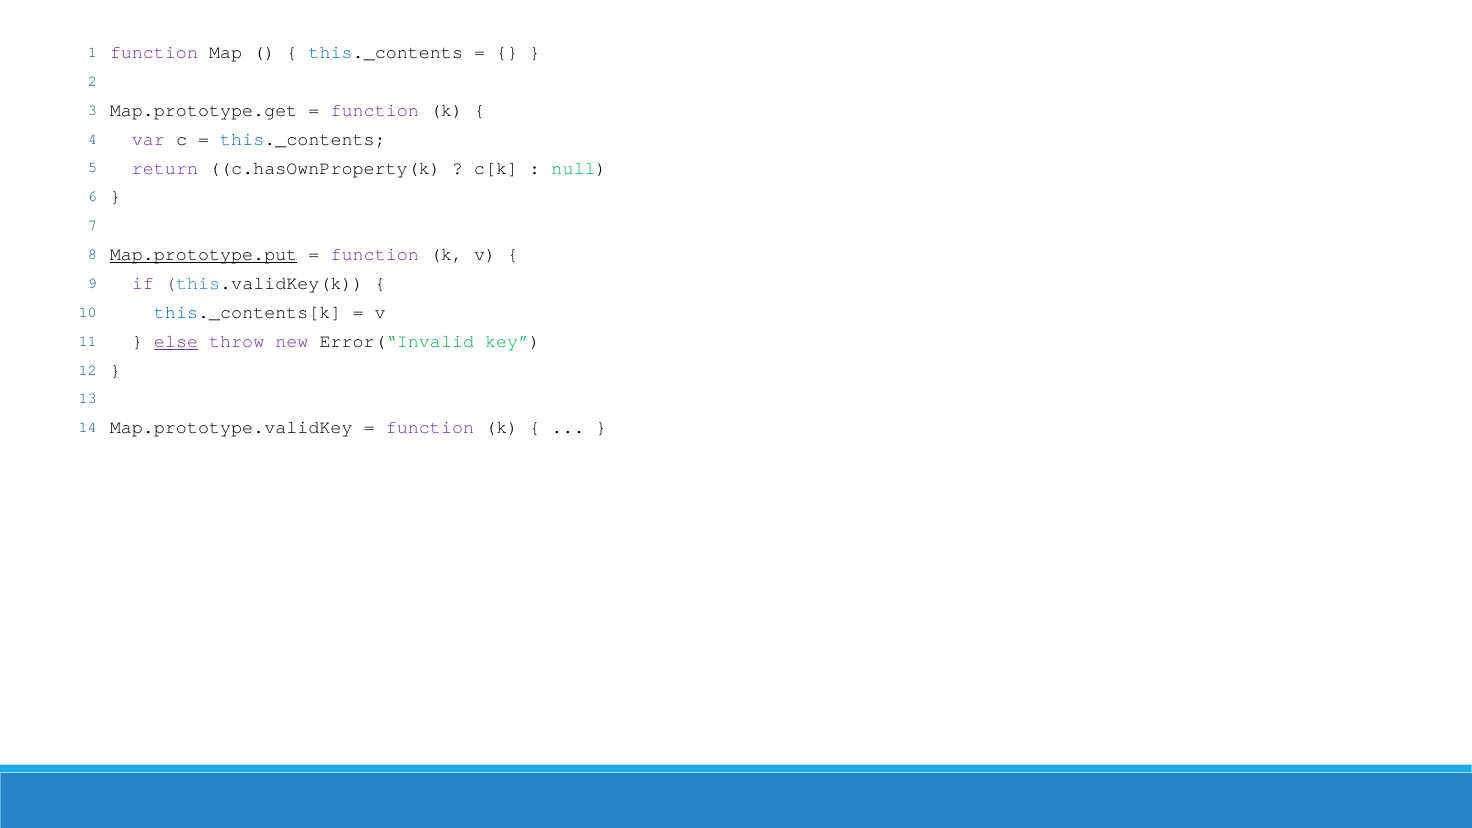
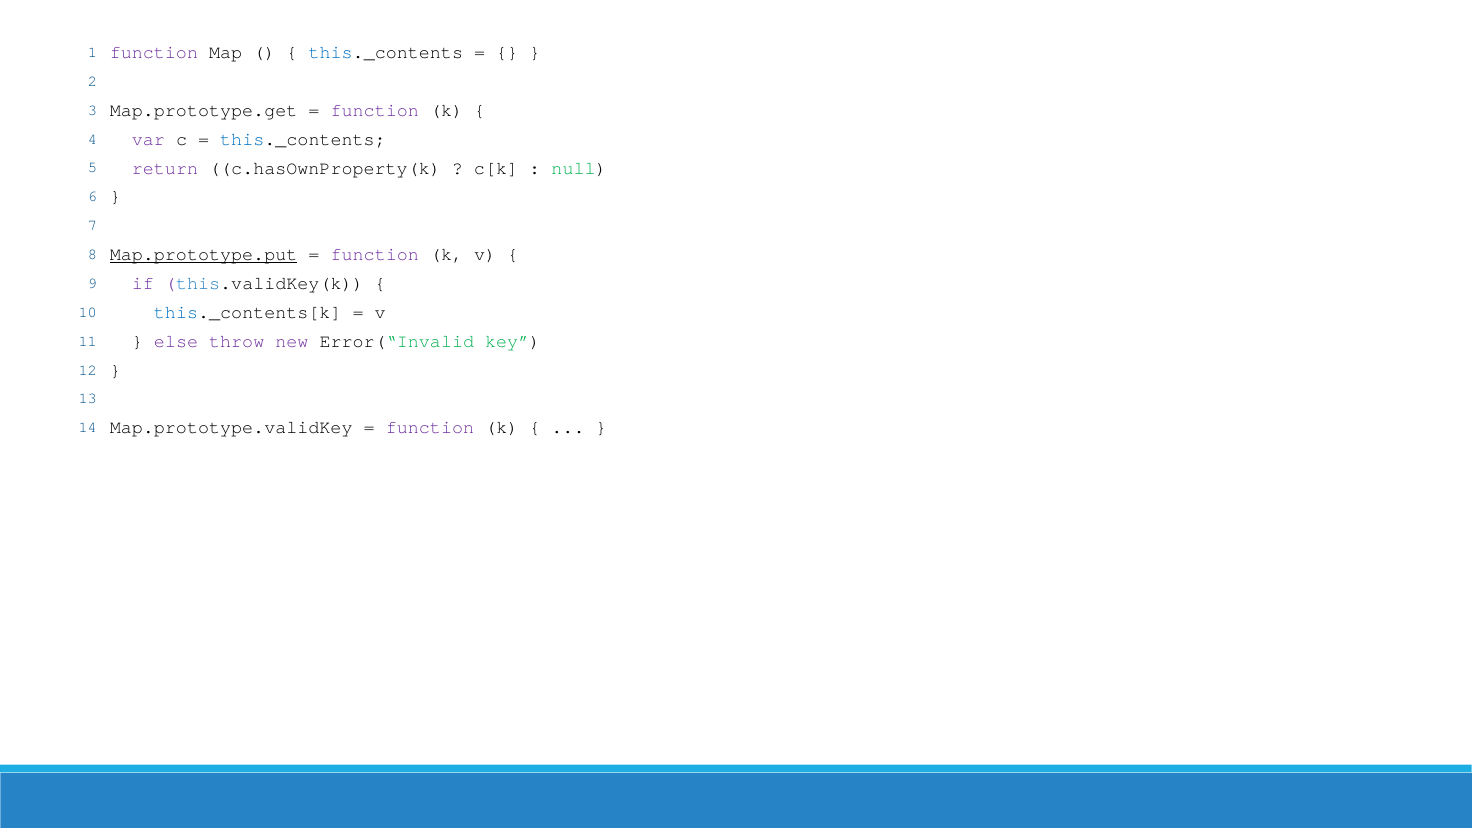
else underline: present -> none
